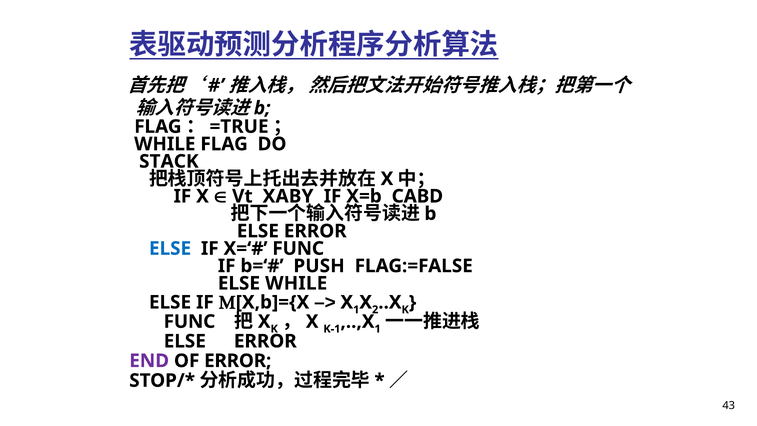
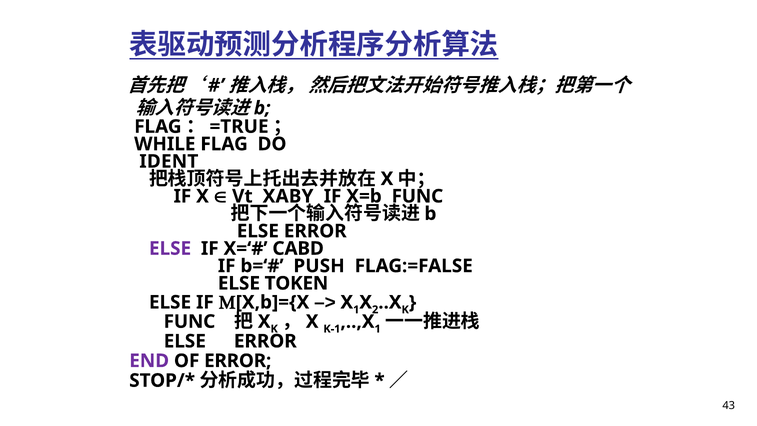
STACK: STACK -> IDENT
X=b CABD: CABD -> FUNC
ELSE at (170, 248) colour: blue -> purple
FUNC at (298, 248): FUNC -> CABD
ELSE WHILE: WHILE -> TOKEN
